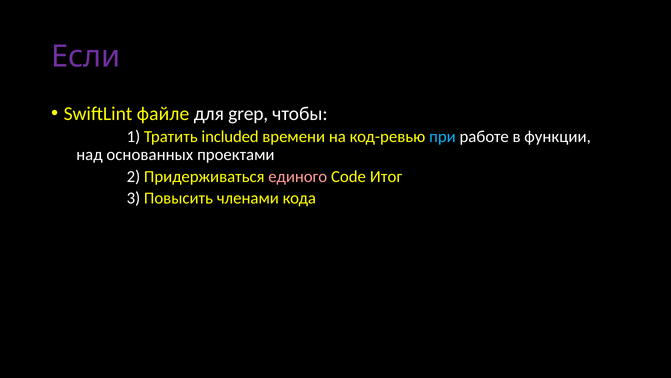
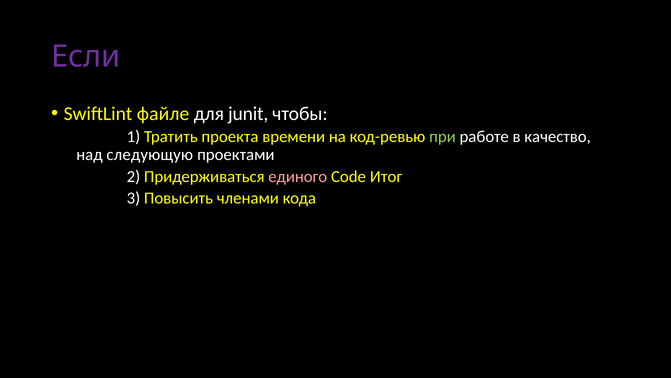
grep: grep -> junit
included: included -> проекта
при colour: light blue -> light green
функции: функции -> качество
основанных: основанных -> следующую
